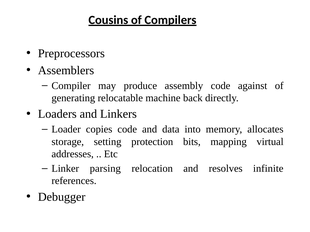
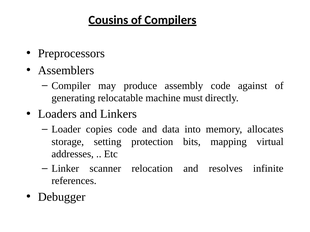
back: back -> must
parsing: parsing -> scanner
